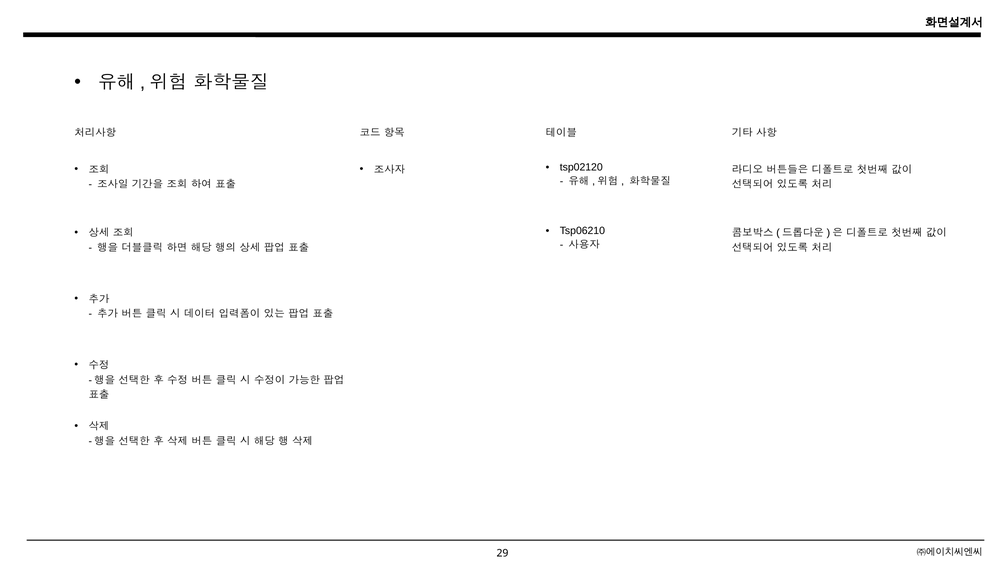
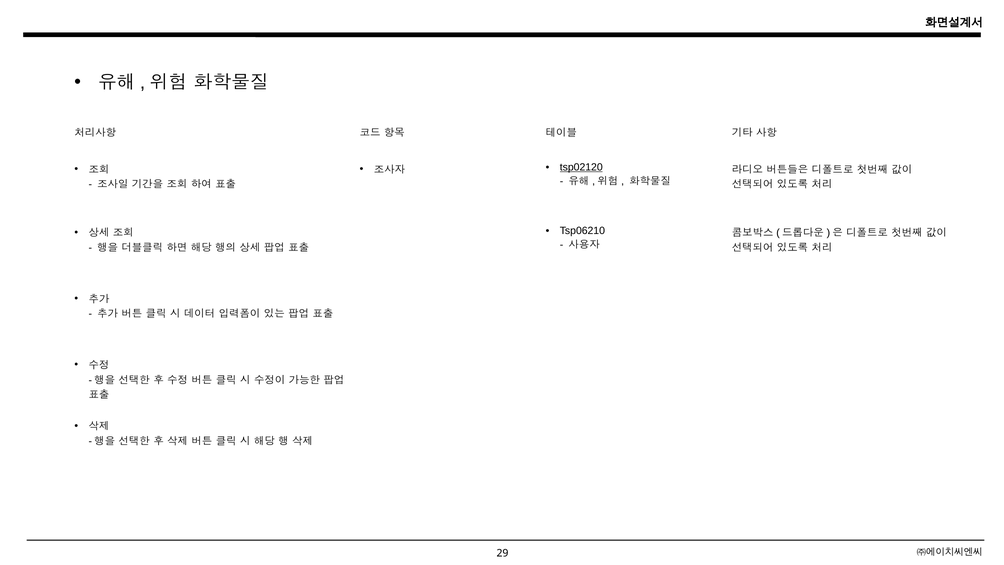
tsp02120 underline: none -> present
